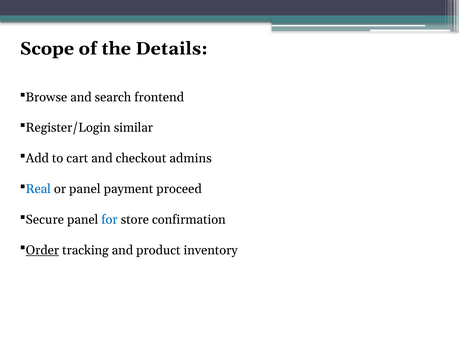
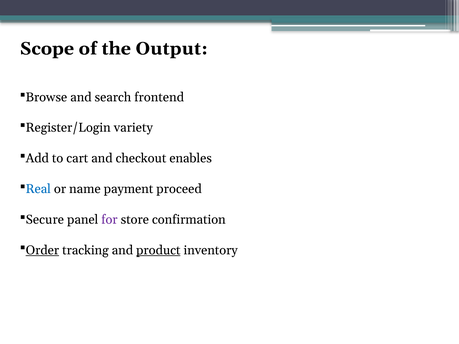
Details: Details -> Output
similar: similar -> variety
admins: admins -> enables
or panel: panel -> name
for colour: blue -> purple
product underline: none -> present
